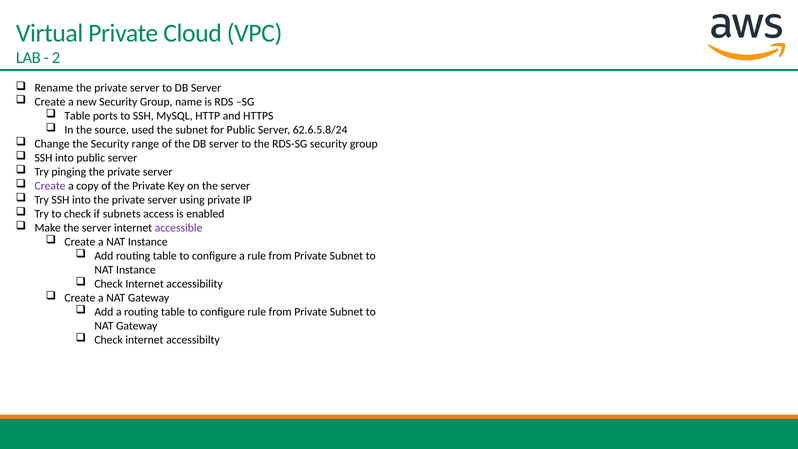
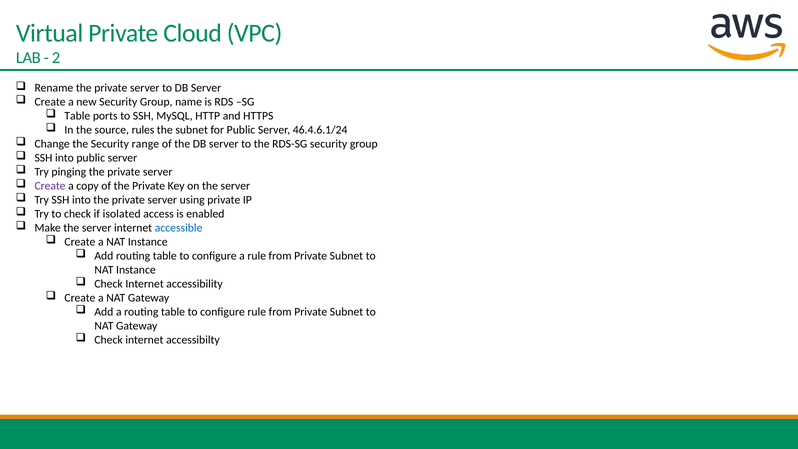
used: used -> rules
62.6.5.8/24: 62.6.5.8/24 -> 46.4.6.1/24
subnets: subnets -> isolated
accessible colour: purple -> blue
